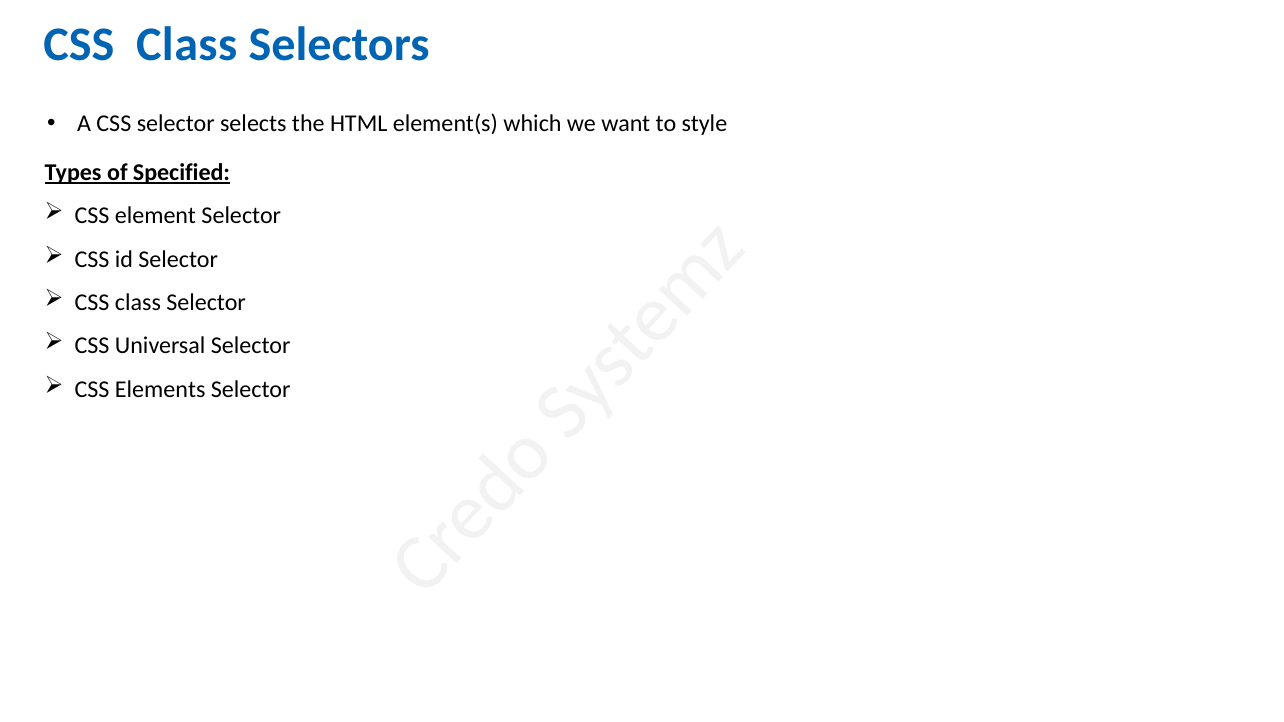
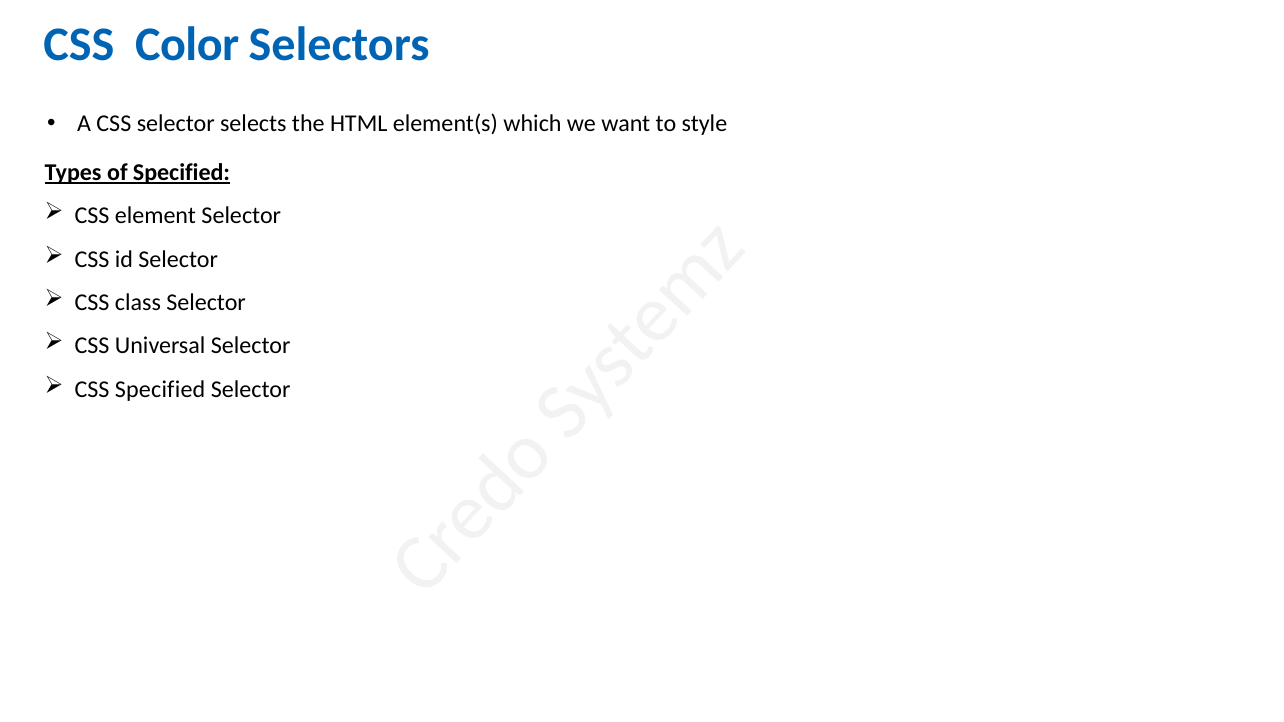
Class at (187, 45): Class -> Color
CSS Elements: Elements -> Specified
